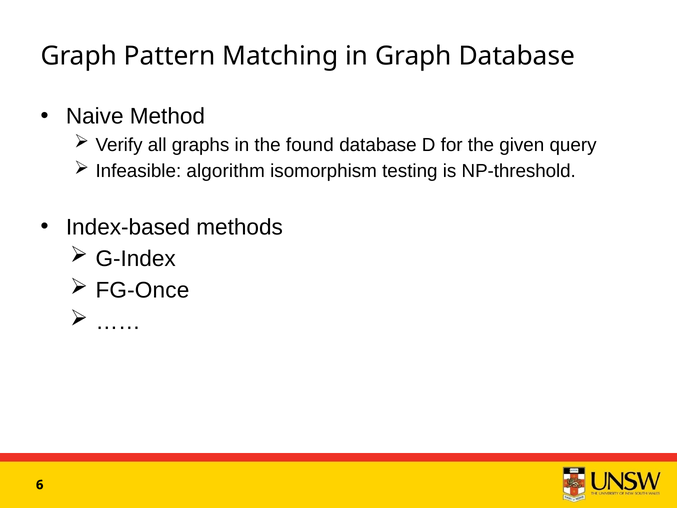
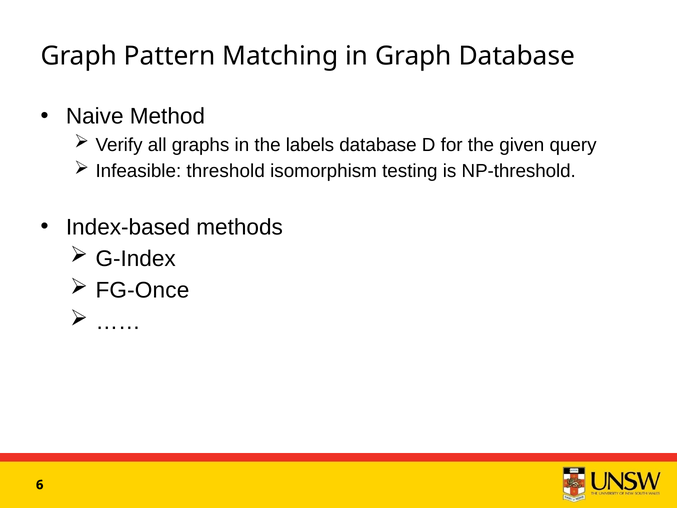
found: found -> labels
algorithm: algorithm -> threshold
